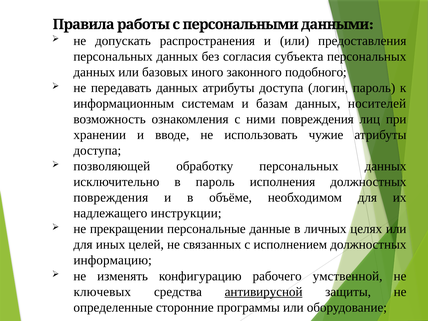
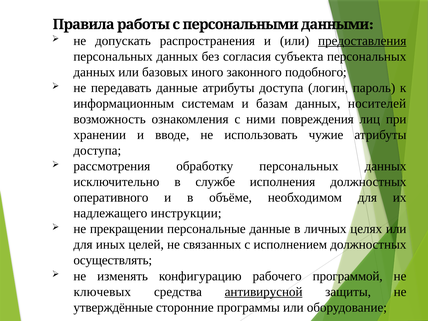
предоставления underline: none -> present
передавать данных: данных -> данные
позволяющей: позволяющей -> рассмотрения
в пароль: пароль -> службе
повреждения at (111, 198): повреждения -> оперативного
информацию: информацию -> осуществлять
умственной: умственной -> программой
определенные: определенные -> утверждённые
